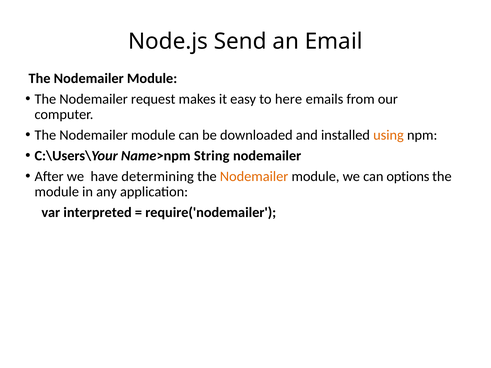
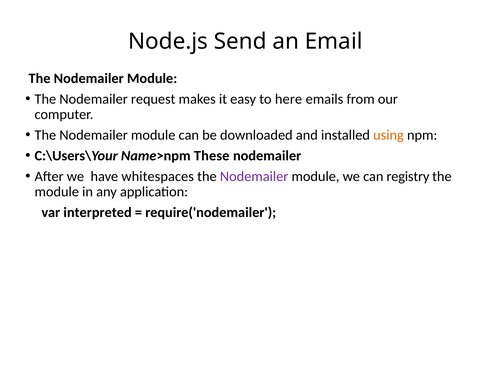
String: String -> These
determining: determining -> whitespaces
Nodemailer at (254, 176) colour: orange -> purple
options: options -> registry
